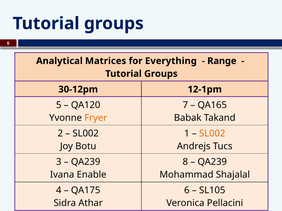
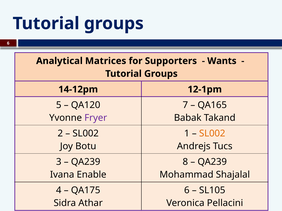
Everything: Everything -> Supporters
Range: Range -> Wants
30-12pm: 30-12pm -> 14-12pm
Fryer colour: orange -> purple
